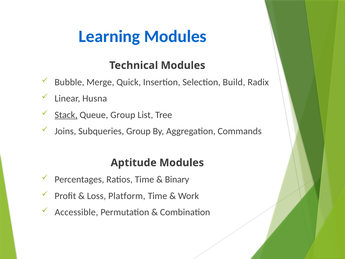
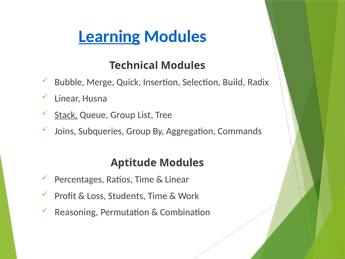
Learning underline: none -> present
Binary at (177, 179): Binary -> Linear
Platform: Platform -> Students
Accessible: Accessible -> Reasoning
